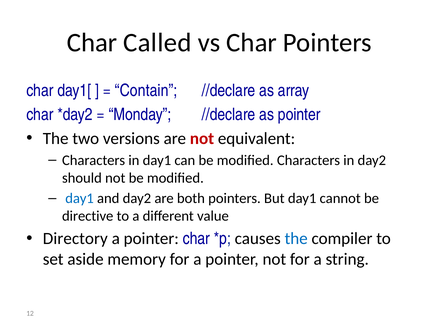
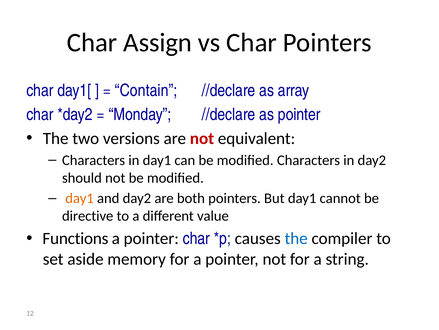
Called: Called -> Assign
day1 at (80, 198) colour: blue -> orange
Directory: Directory -> Functions
